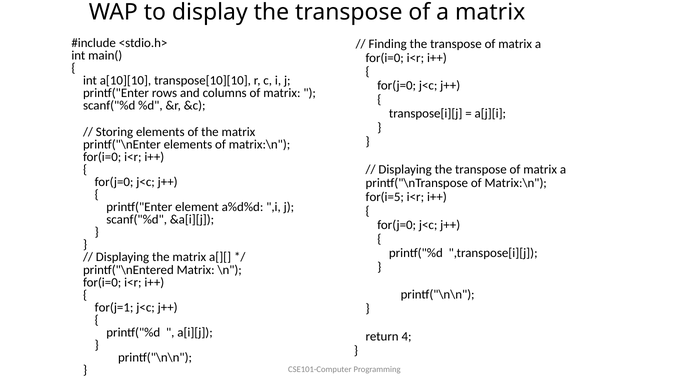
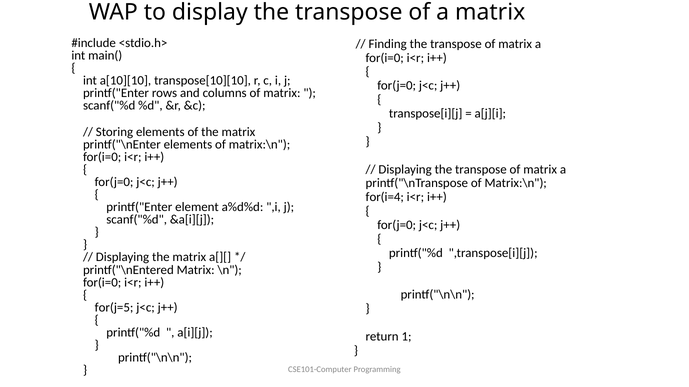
for(i=5: for(i=5 -> for(i=4
for(j=1: for(j=1 -> for(j=5
4: 4 -> 1
